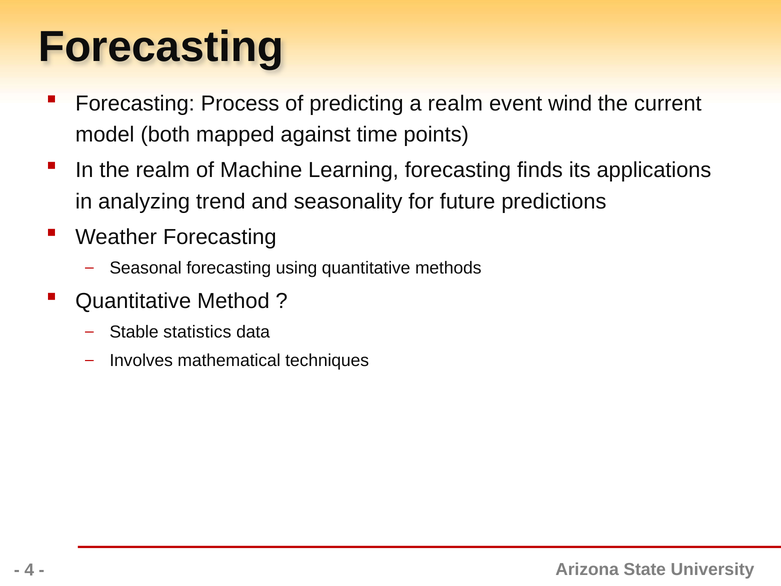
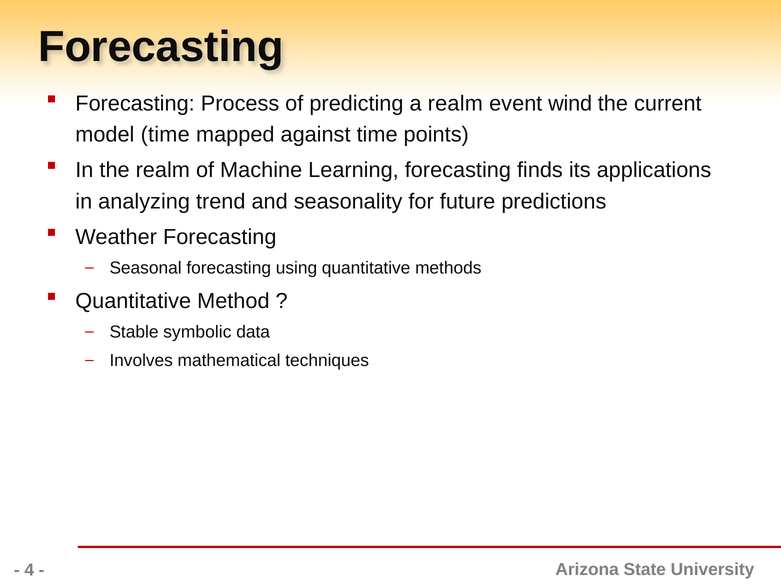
model both: both -> time
statistics: statistics -> symbolic
